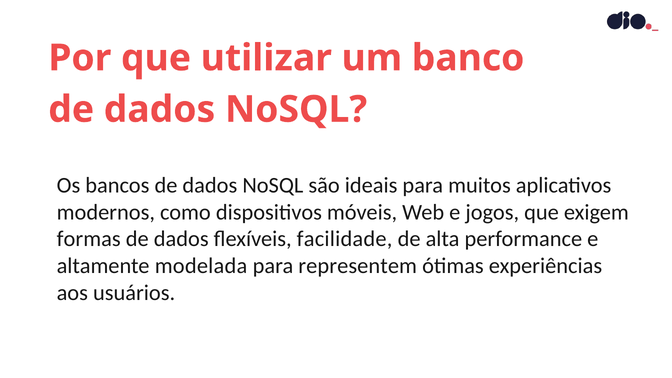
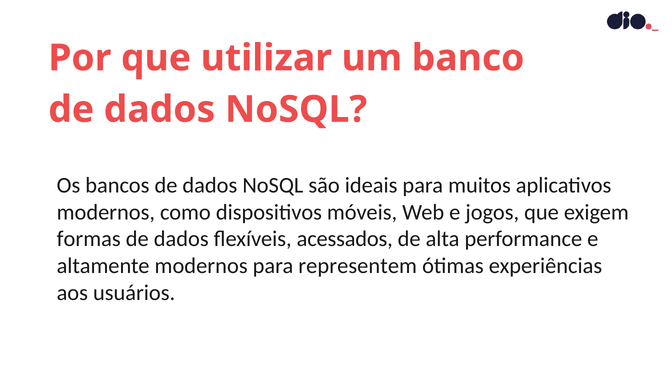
facilidade: facilidade -> acessados
altamente modelada: modelada -> modernos
